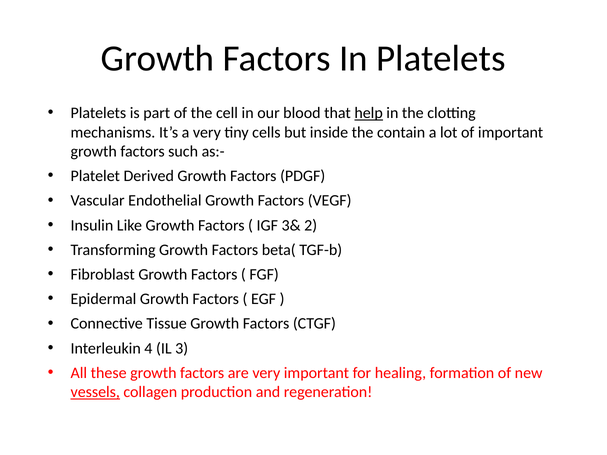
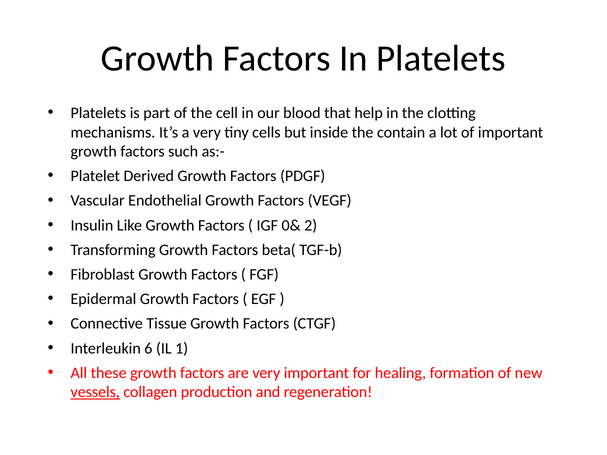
help underline: present -> none
3&: 3& -> 0&
4: 4 -> 6
3: 3 -> 1
